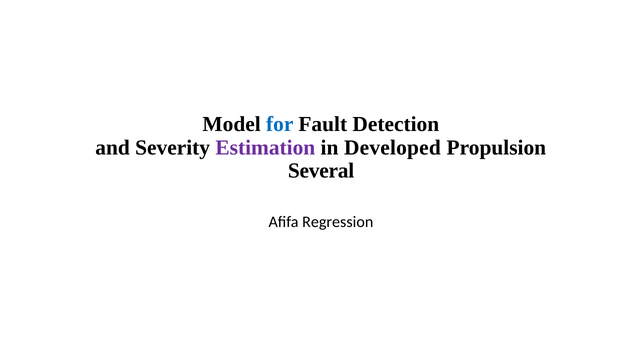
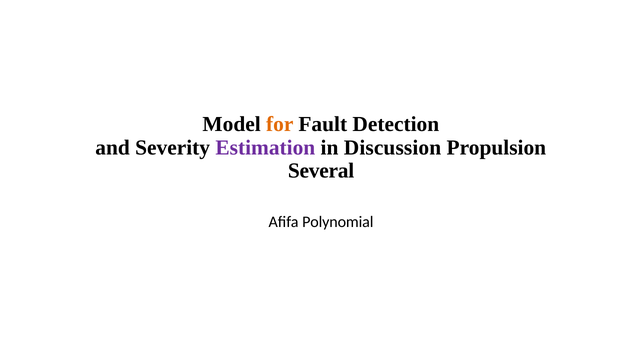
for colour: blue -> orange
Developed: Developed -> Discussion
Regression: Regression -> Polynomial
